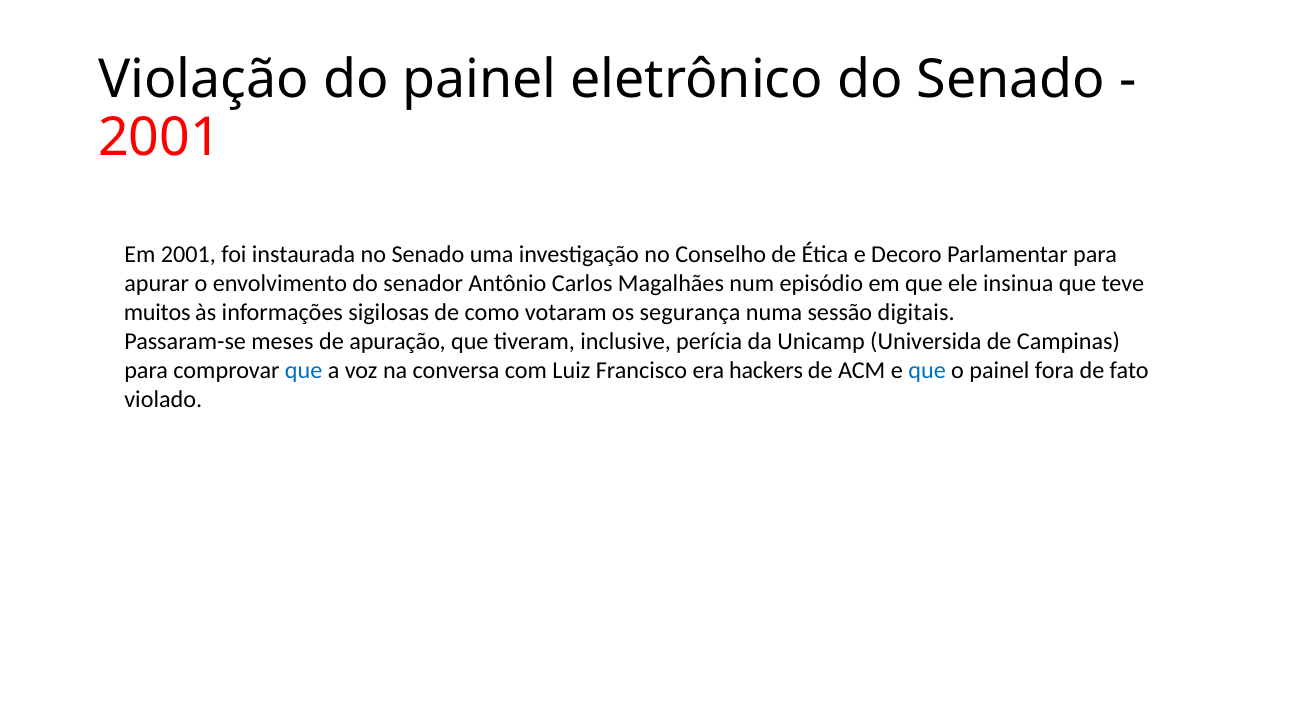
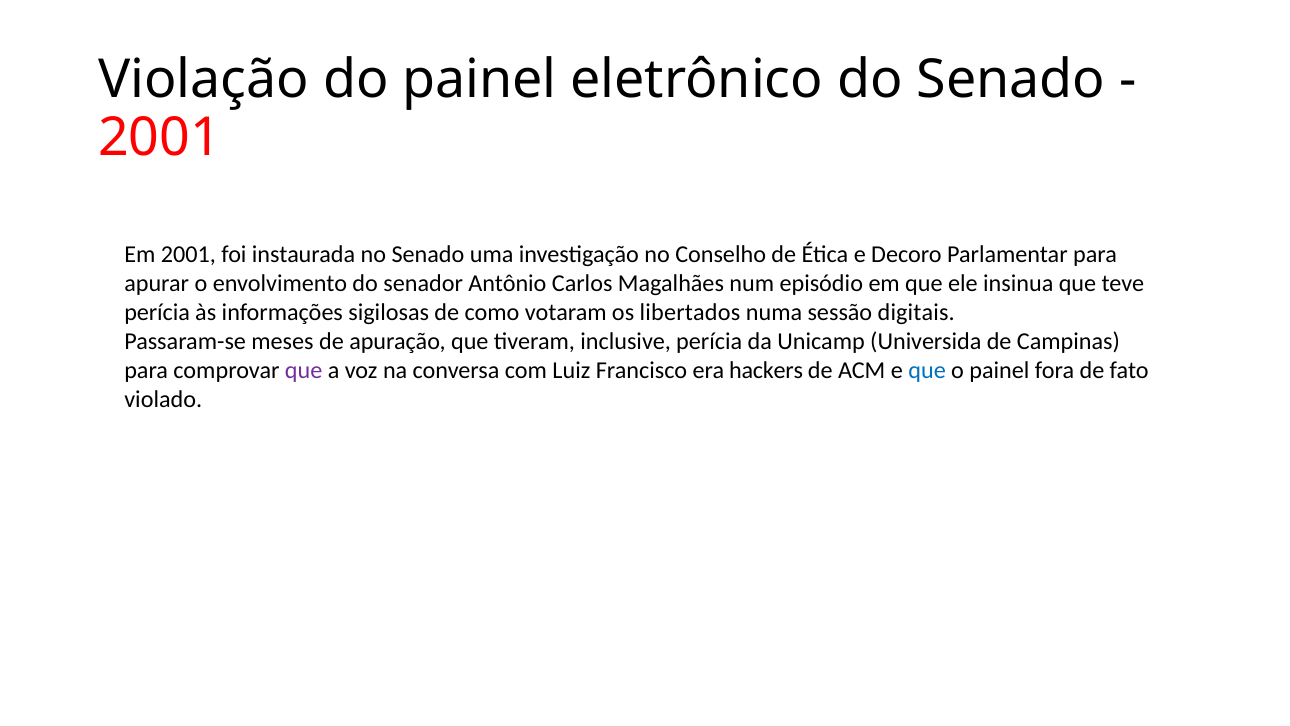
muitos at (157, 313): muitos -> perícia
segurança: segurança -> libertados
que at (304, 371) colour: blue -> purple
